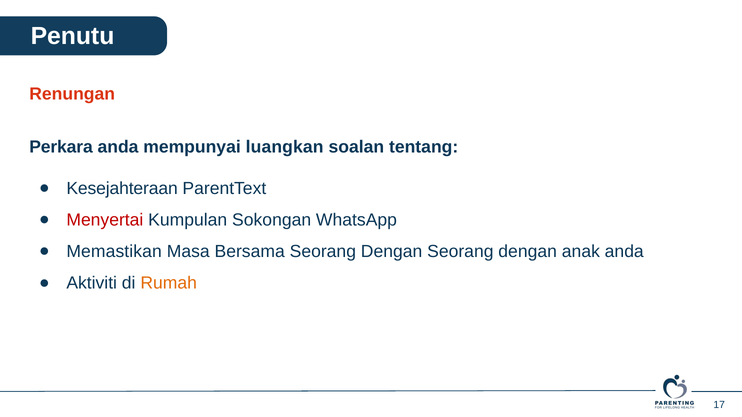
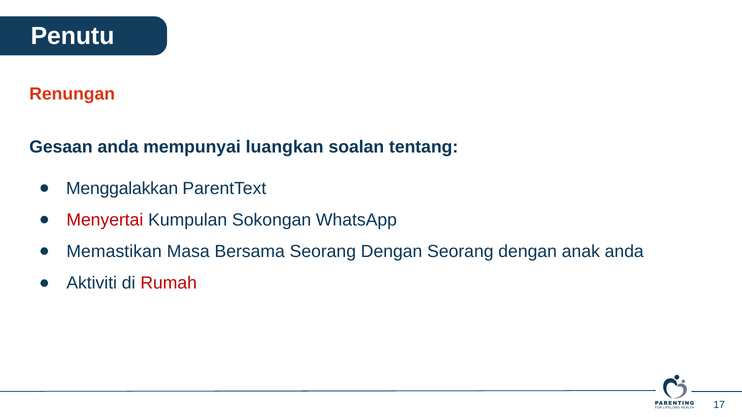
Perkara: Perkara -> Gesaan
Kesejahteraan: Kesejahteraan -> Menggalakkan
Rumah colour: orange -> red
